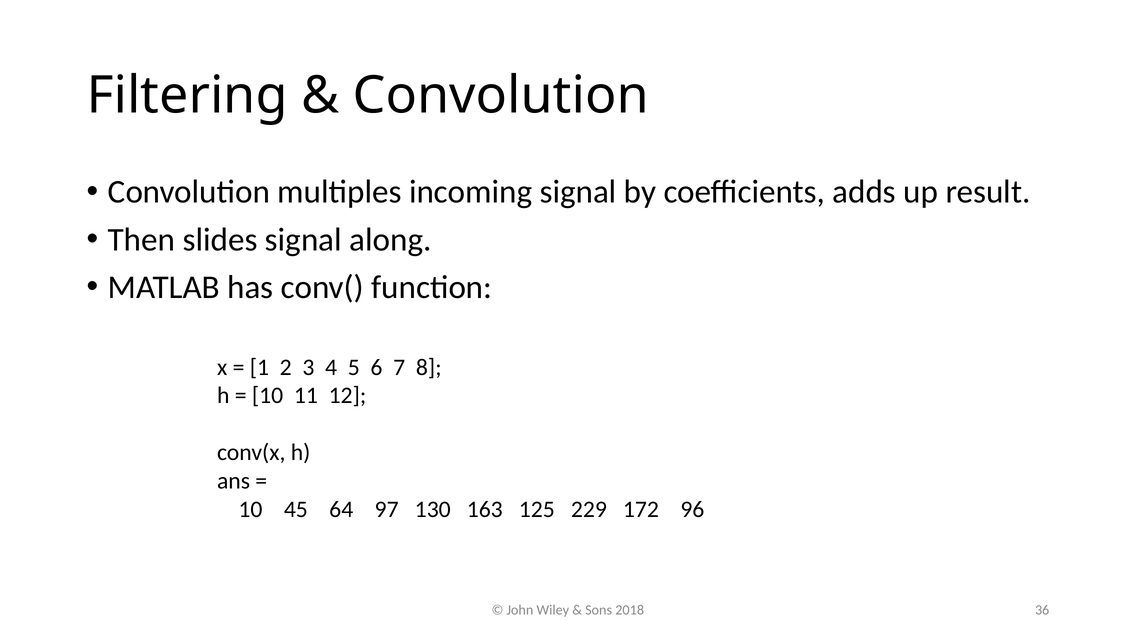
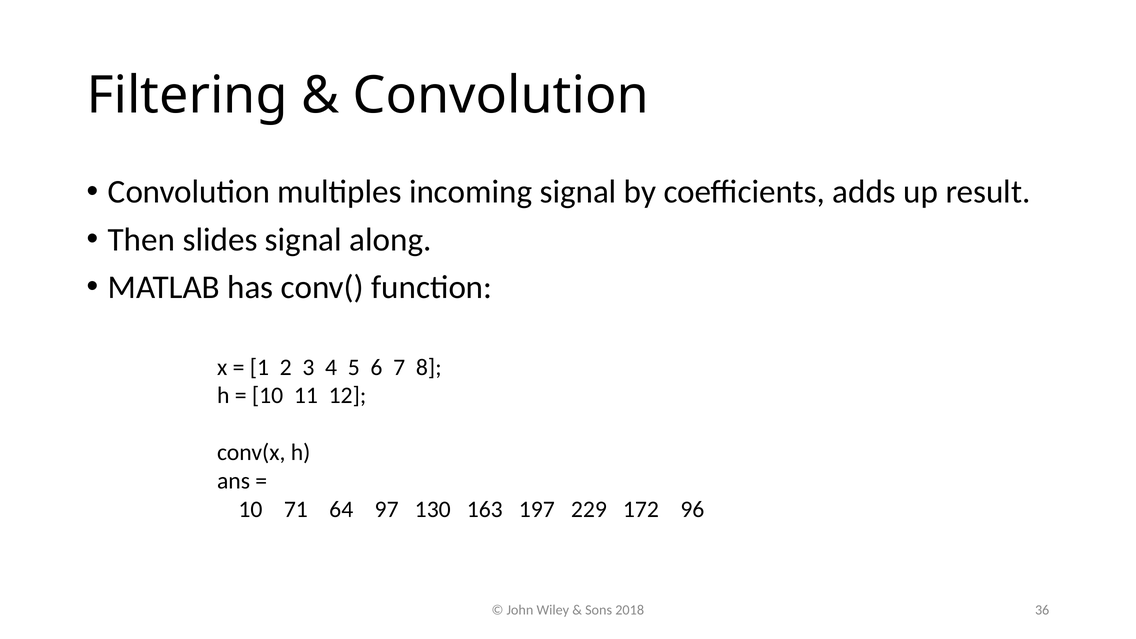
45: 45 -> 71
125: 125 -> 197
